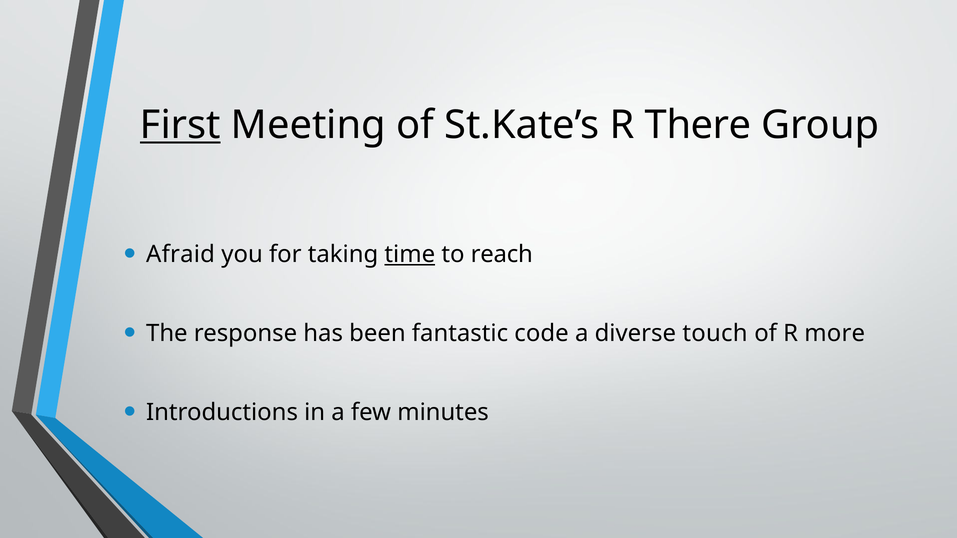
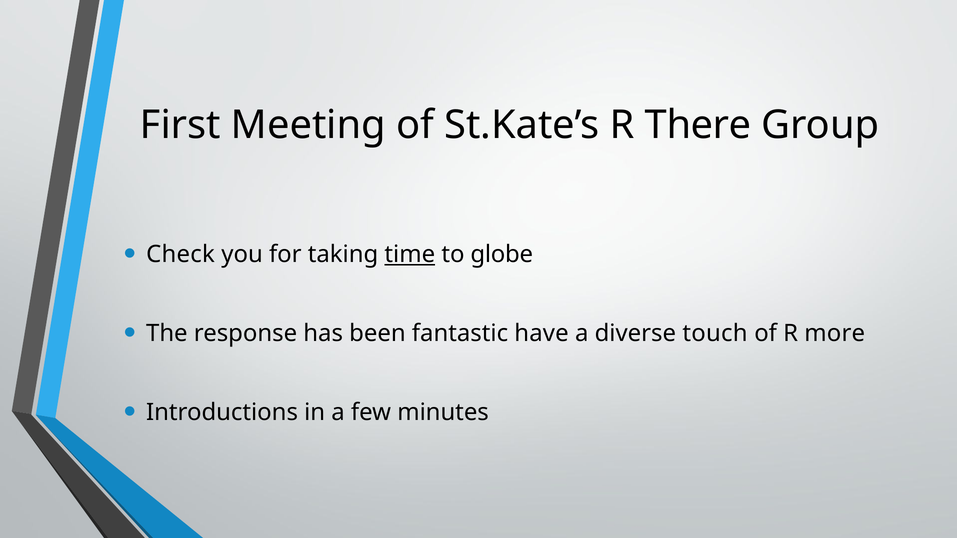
First underline: present -> none
Afraid: Afraid -> Check
reach: reach -> globe
code: code -> have
